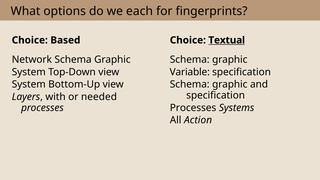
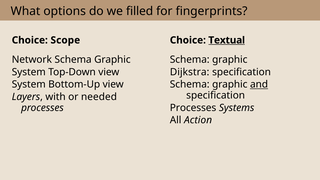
each: each -> filled
Based: Based -> Scope
Variable: Variable -> Dijkstra
and underline: none -> present
